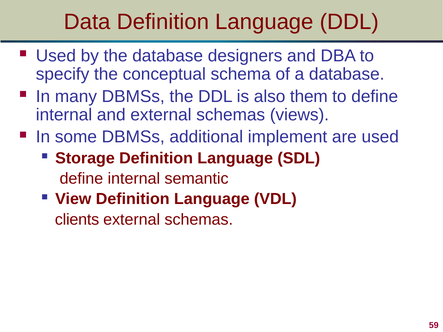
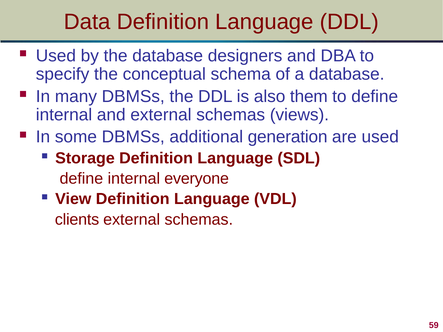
implement: implement -> generation
semantic: semantic -> everyone
